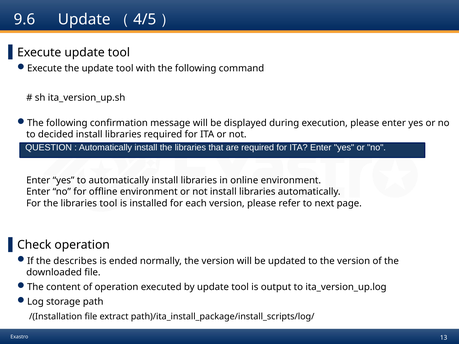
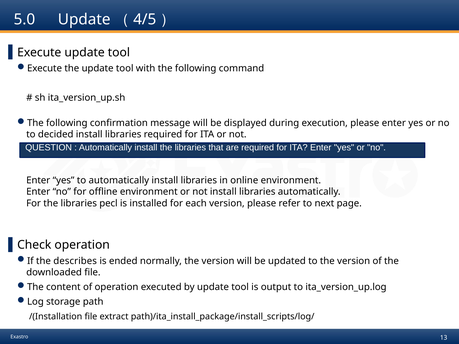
9.6: 9.6 -> 5.0
libraries tool: tool -> pecl
